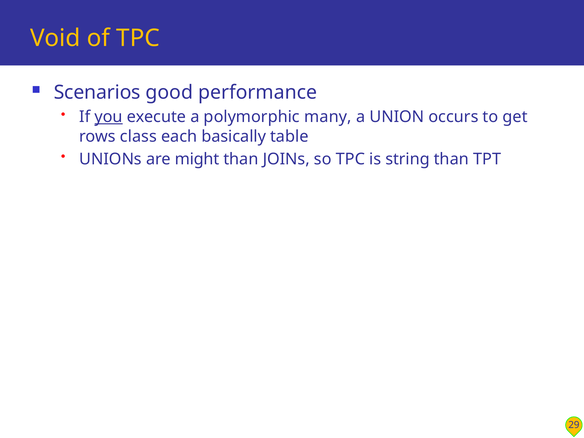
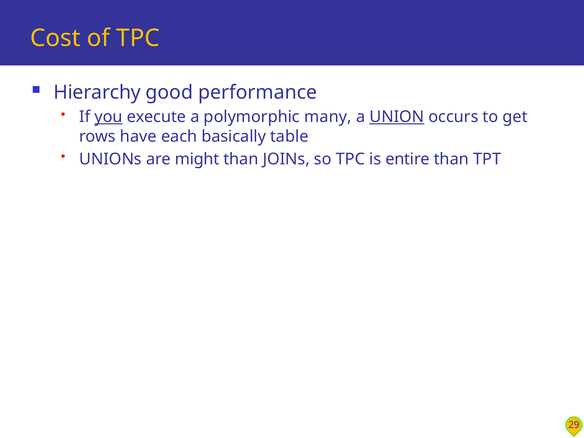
Void: Void -> Cost
Scenarios: Scenarios -> Hierarchy
UNION underline: none -> present
class: class -> have
string: string -> entire
